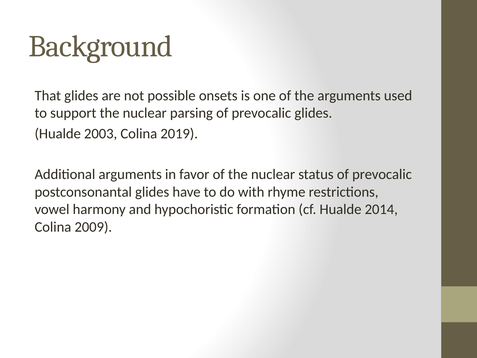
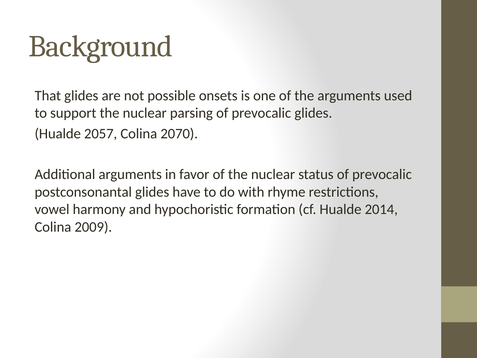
2003: 2003 -> 2057
2019: 2019 -> 2070
